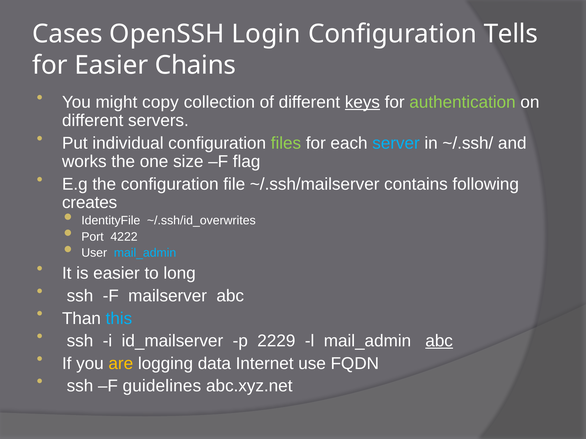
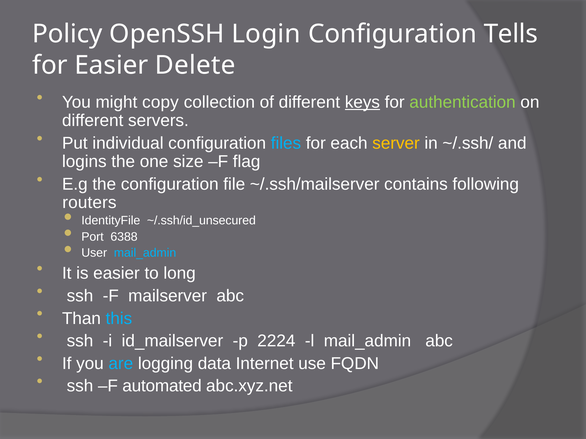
Cases: Cases -> Policy
Chains: Chains -> Delete
files colour: light green -> light blue
server colour: light blue -> yellow
works: works -> logins
creates: creates -> routers
~/.ssh/id_overwrites: ~/.ssh/id_overwrites -> ~/.ssh/id_unsecured
4222: 4222 -> 6388
2229: 2229 -> 2224
abc at (439, 341) underline: present -> none
are colour: yellow -> light blue
guidelines: guidelines -> automated
